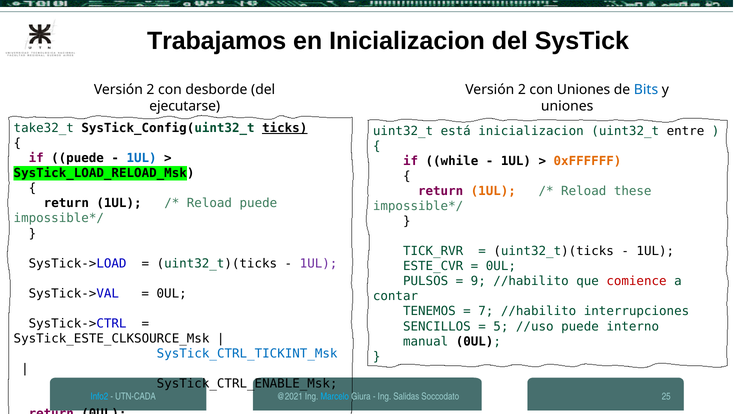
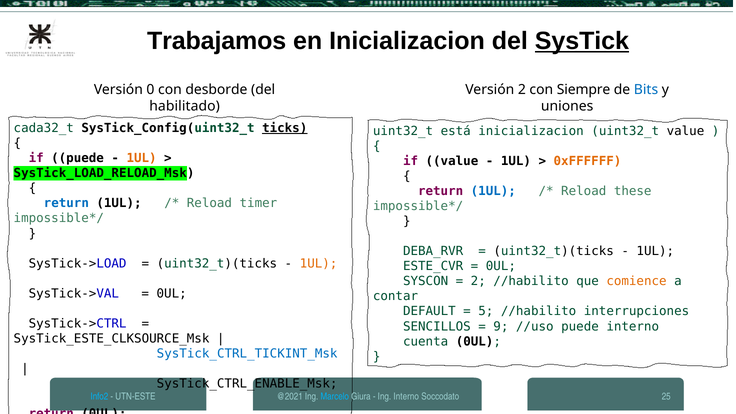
SysTick underline: none -> present
2 at (150, 89): 2 -> 0
con Uniones: Uniones -> Siempre
ejecutarse: ejecutarse -> habilitado
take32_t: take32_t -> cada32_t
uint32_t entre: entre -> value
1UL at (142, 158) colour: blue -> orange
if while: while -> value
1UL at (493, 191) colour: orange -> blue
return at (66, 203) colour: black -> blue
Reload puede: puede -> timer
TICK_RVR: TICK_RVR -> DEBA_RVR
1UL at (319, 263) colour: purple -> orange
PULSOS: PULSOS -> SYSCON
9 at (478, 281): 9 -> 2
comience colour: red -> orange
TENEMOS: TENEMOS -> DEFAULT
7: 7 -> 5
5: 5 -> 9
manual: manual -> cuenta
Ing Salidas: Salidas -> Interno
UTN-CADA: UTN-CADA -> UTN-ESTE
